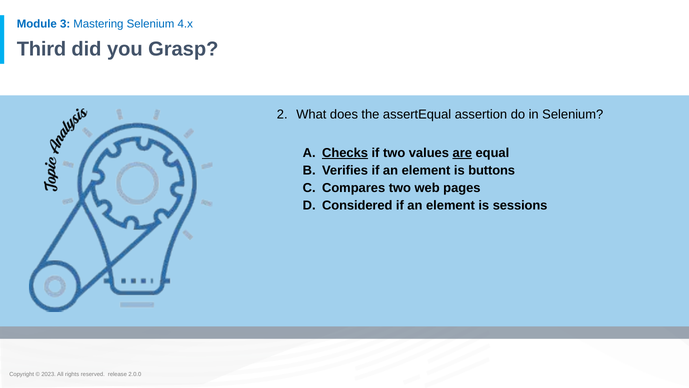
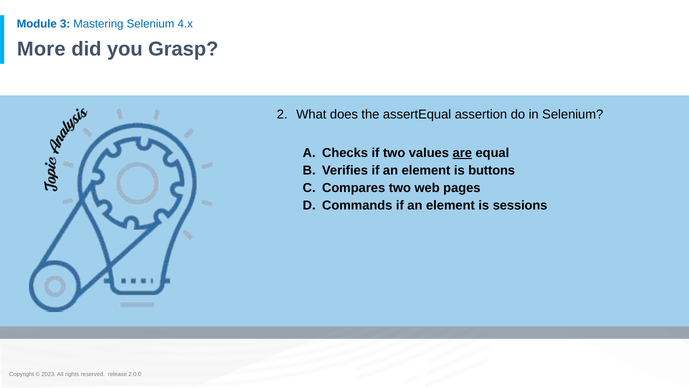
Third: Third -> More
Checks underline: present -> none
Considered: Considered -> Commands
